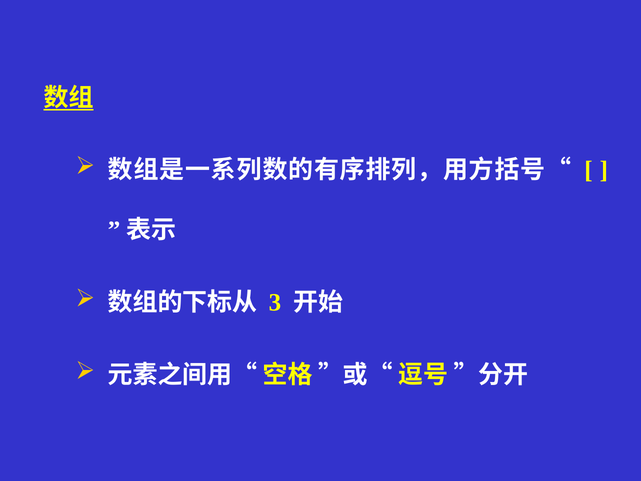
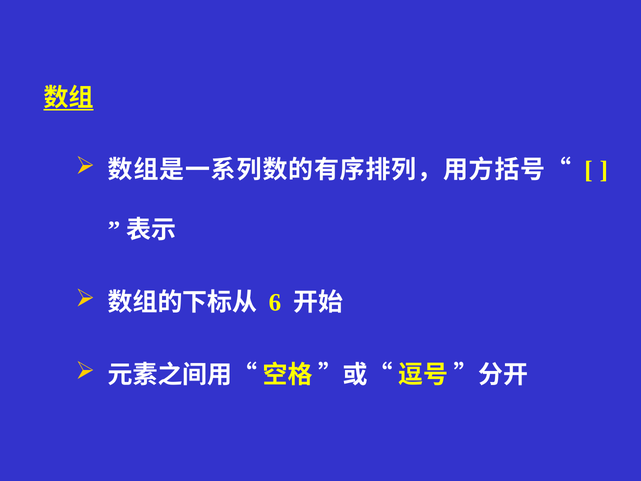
3: 3 -> 6
